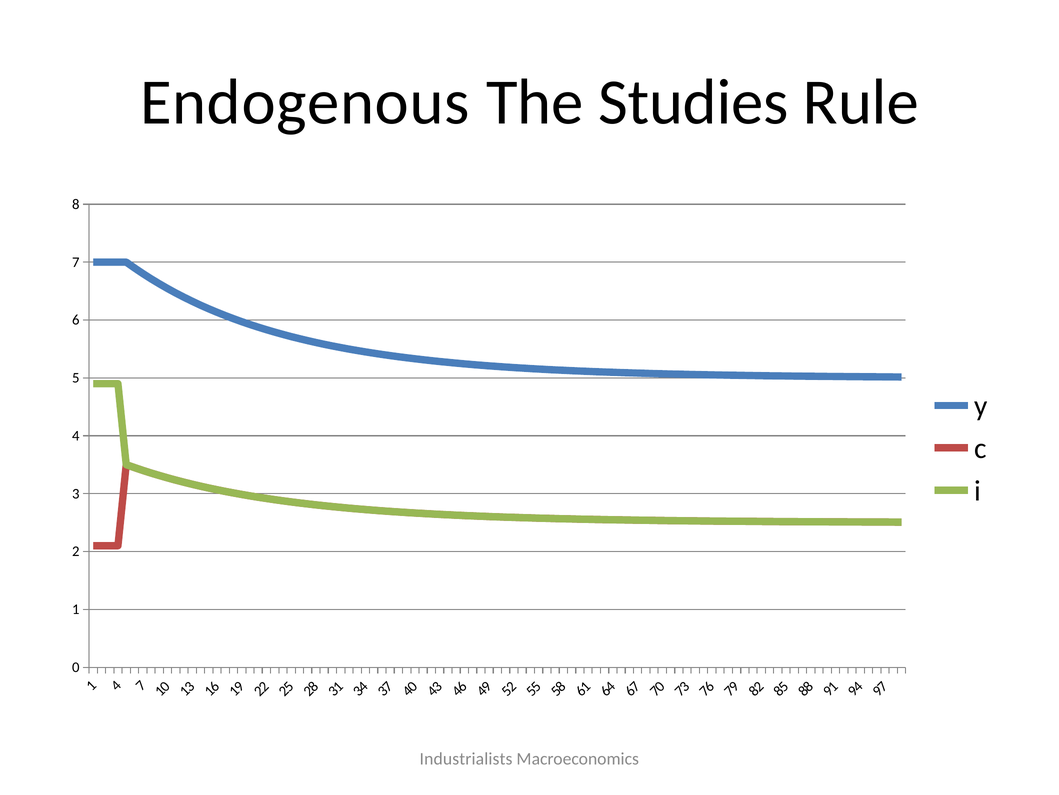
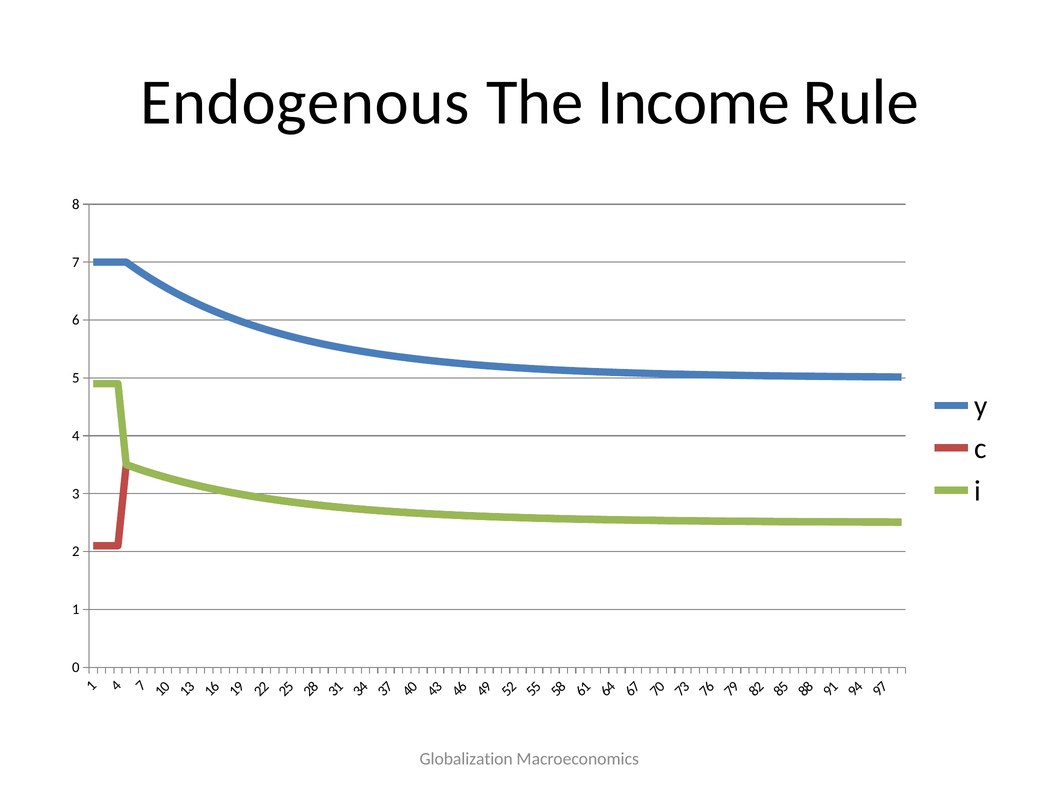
Studies: Studies -> Income
Industrialists: Industrialists -> Globalization
